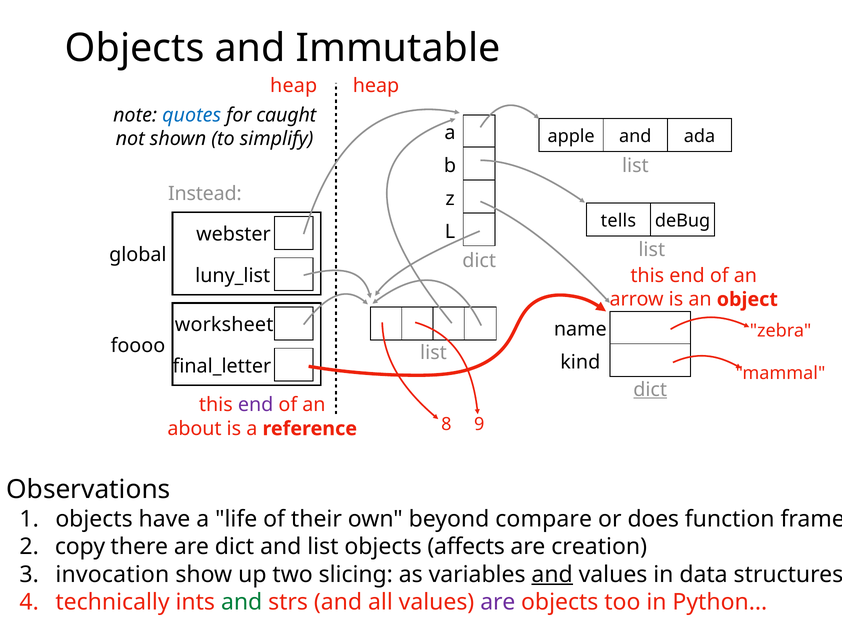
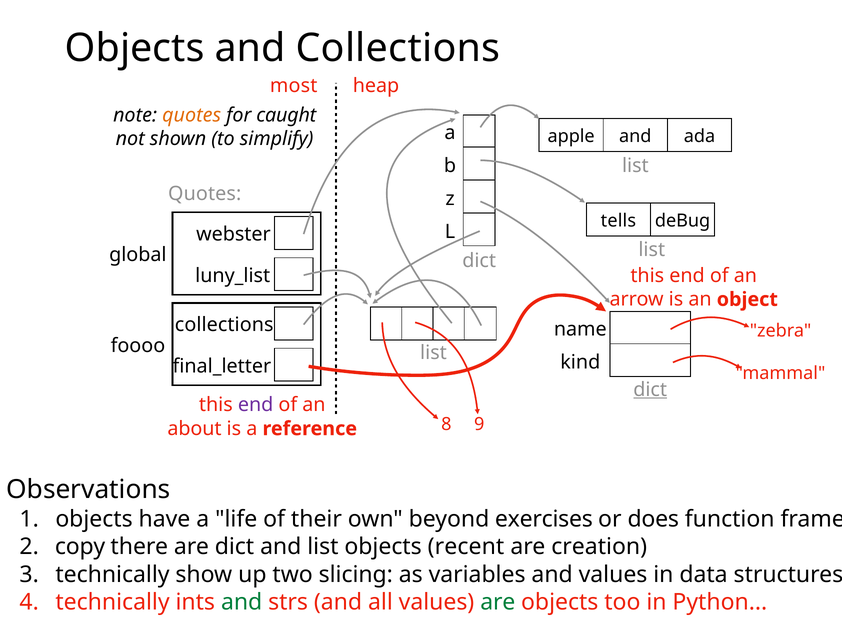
and Immutable: Immutable -> Collections
heap at (294, 86): heap -> most
quotes at (192, 115) colour: blue -> orange
Instead at (205, 194): Instead -> Quotes
worksheet at (224, 325): worksheet -> collections
compare: compare -> exercises
affects: affects -> recent
invocation at (112, 574): invocation -> technically
and at (552, 574) underline: present -> none
are at (498, 602) colour: purple -> green
